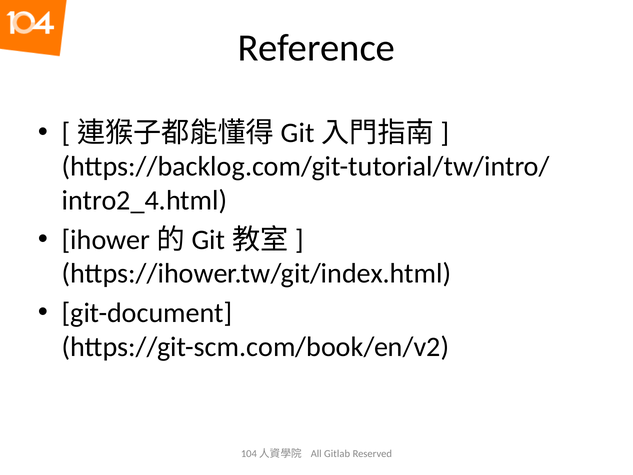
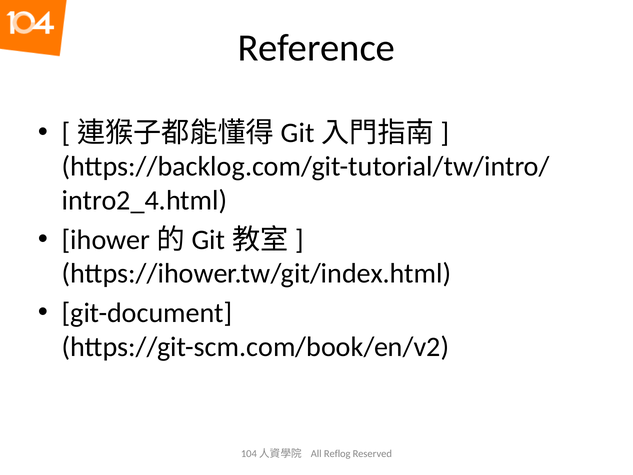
Gitlab: Gitlab -> Reflog
